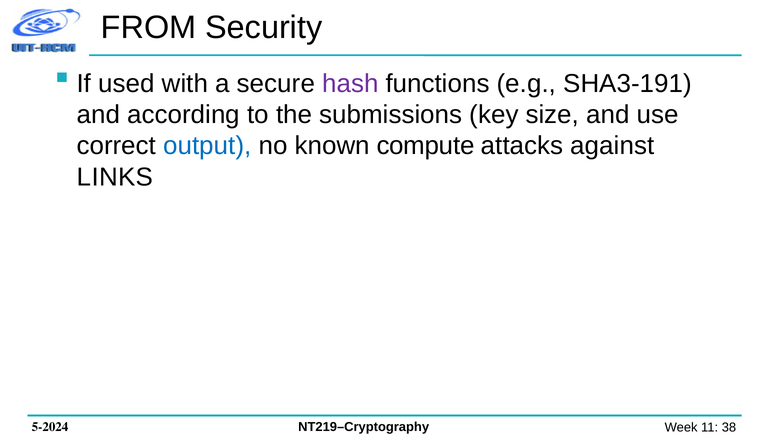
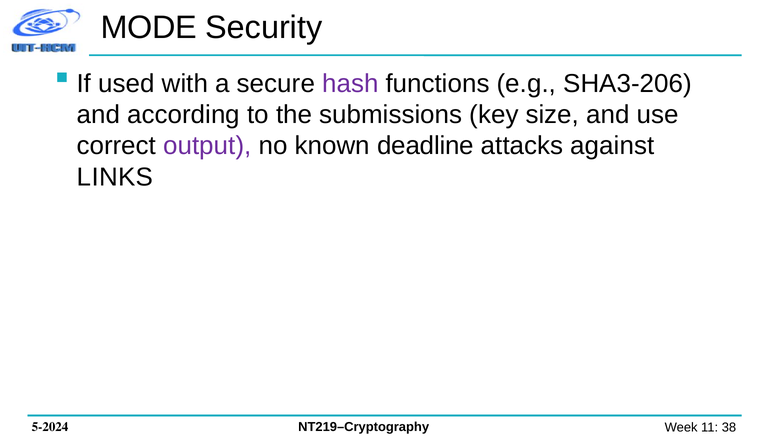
FROM: FROM -> MODE
SHA3-191: SHA3-191 -> SHA3-206
output colour: blue -> purple
compute: compute -> deadline
